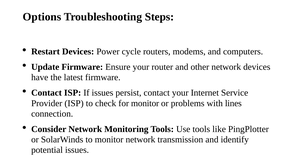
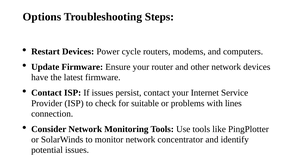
for monitor: monitor -> suitable
transmission: transmission -> concentrator
